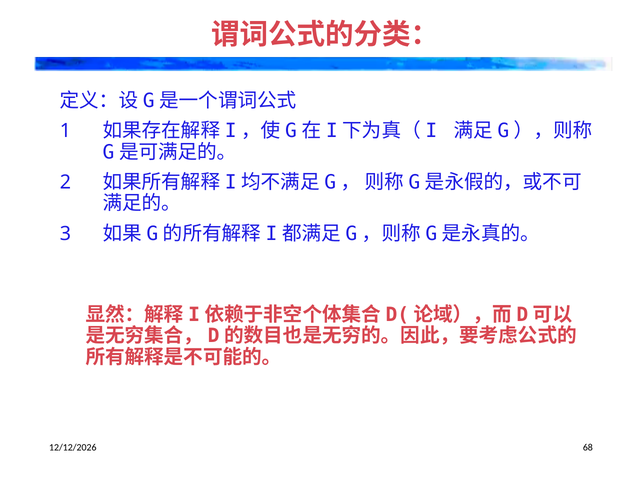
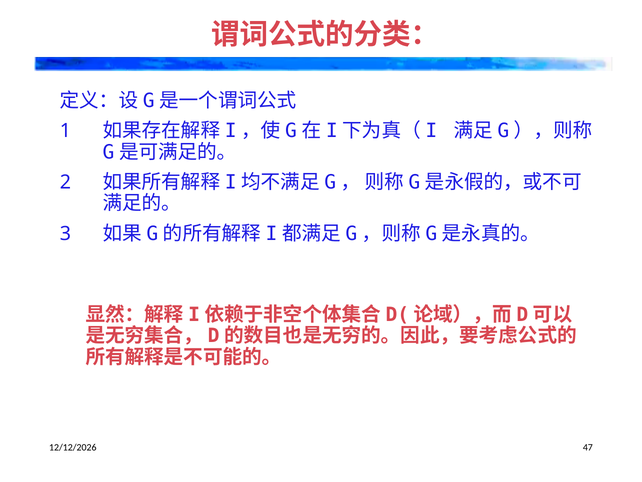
68: 68 -> 47
